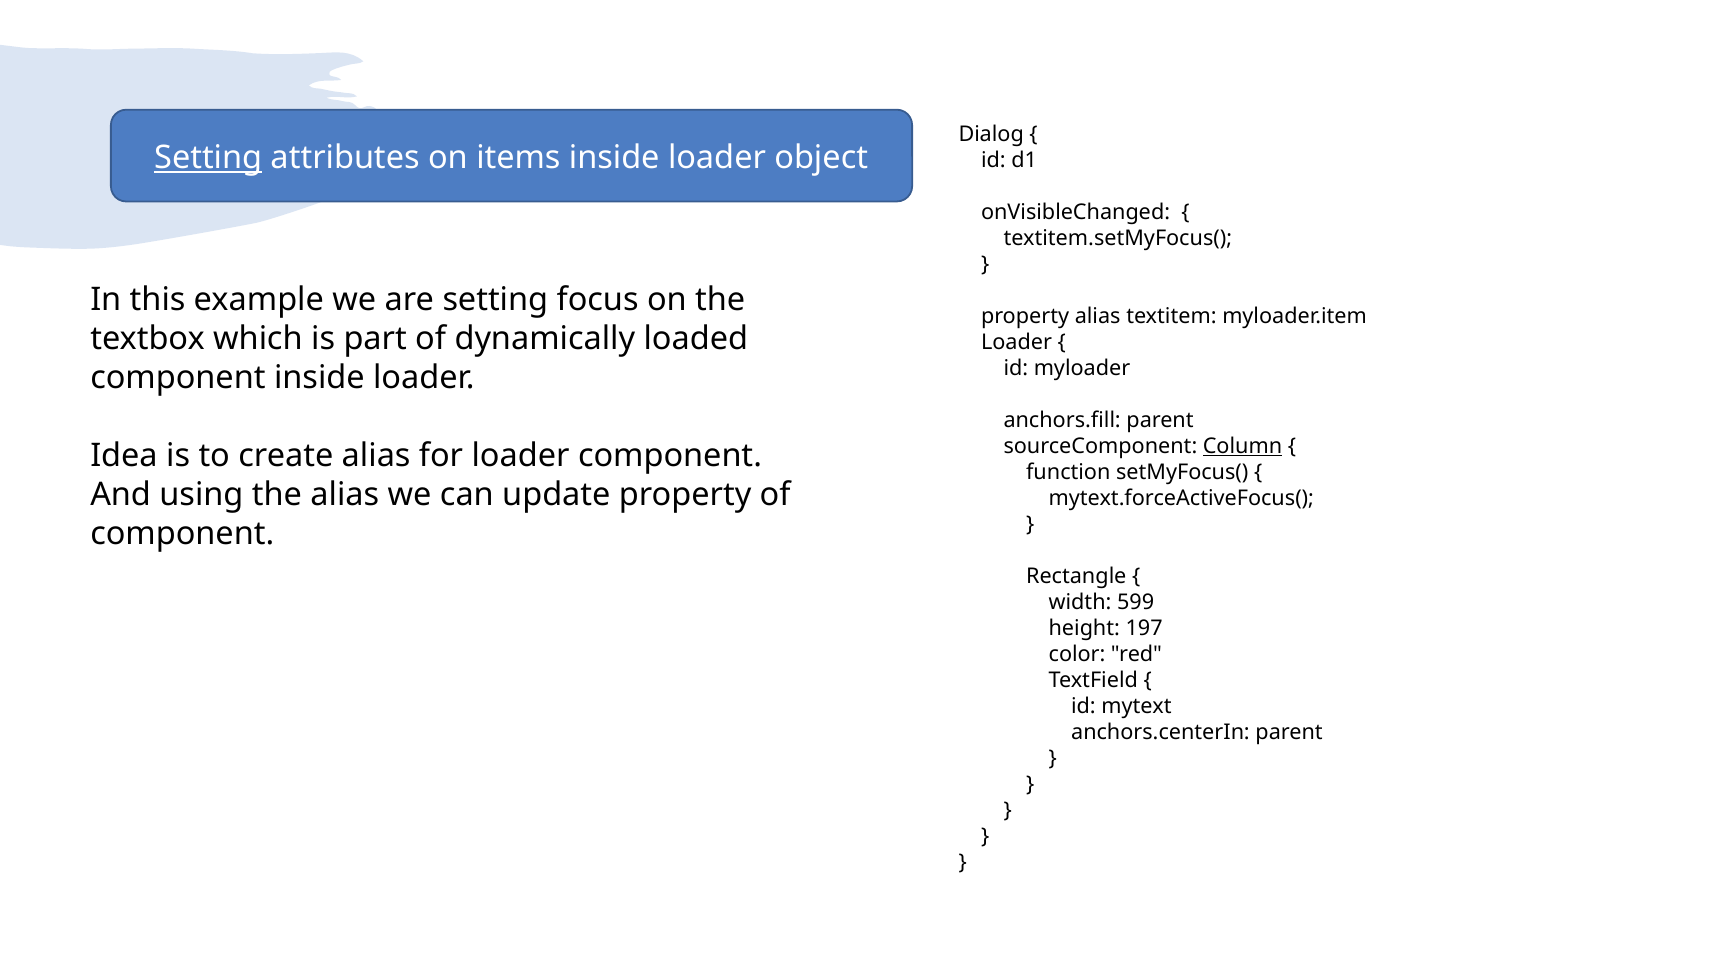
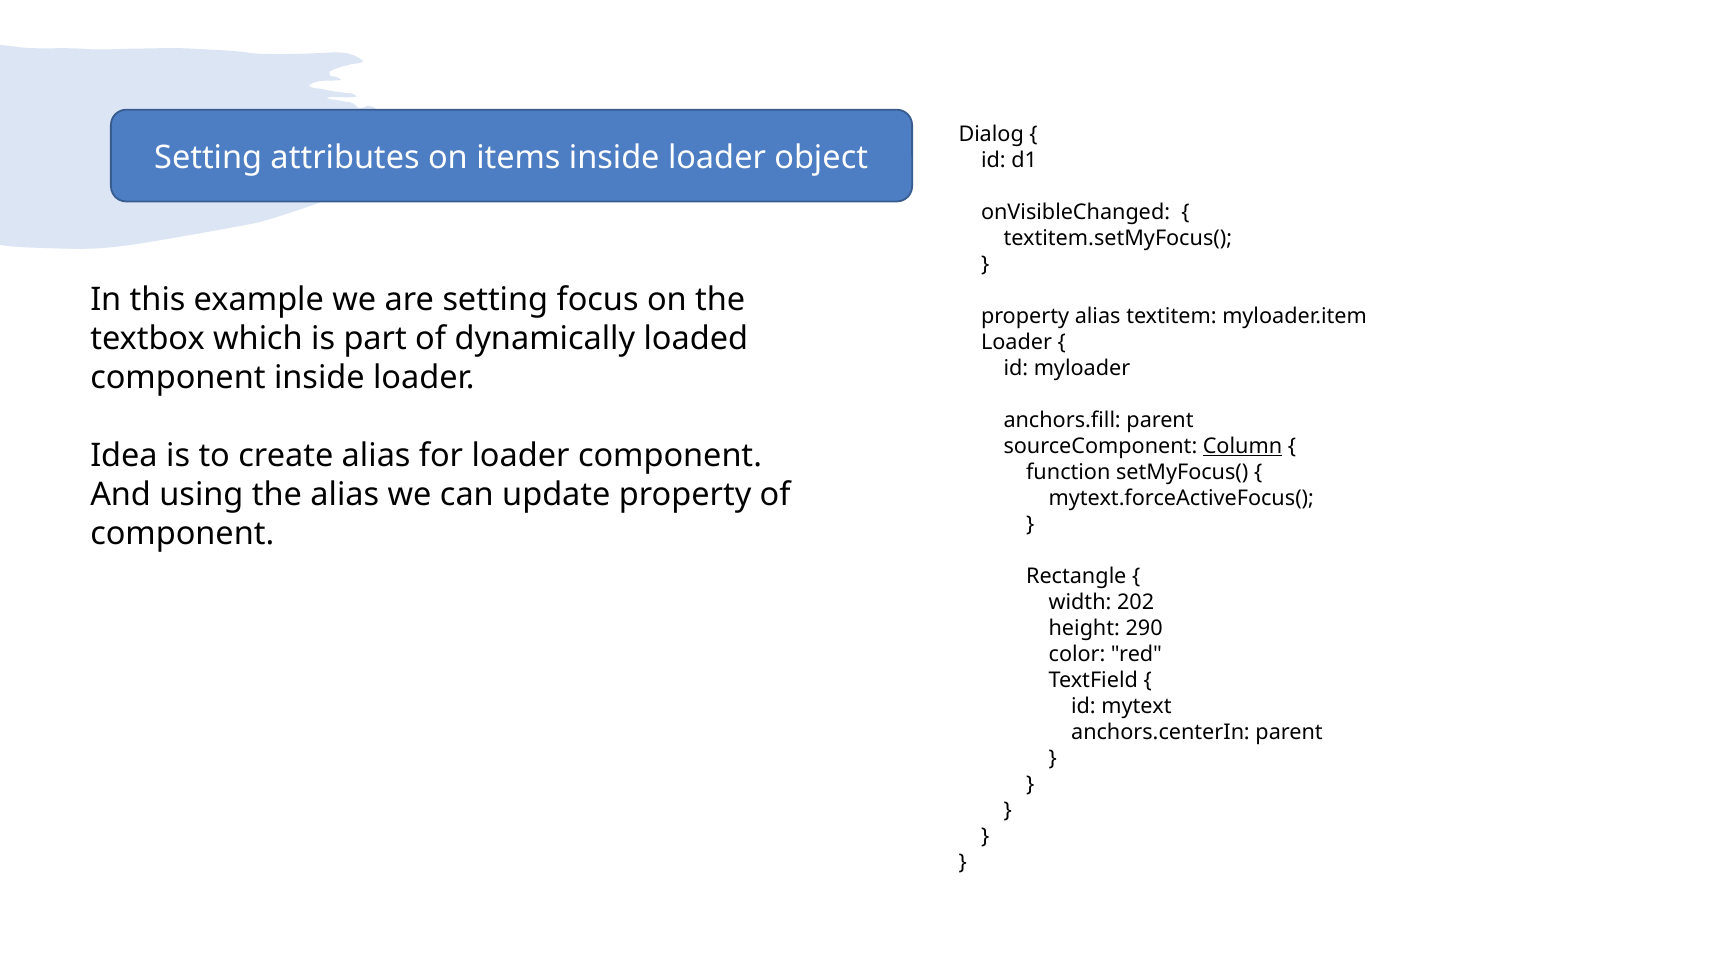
Setting at (208, 158) underline: present -> none
599: 599 -> 202
197: 197 -> 290
